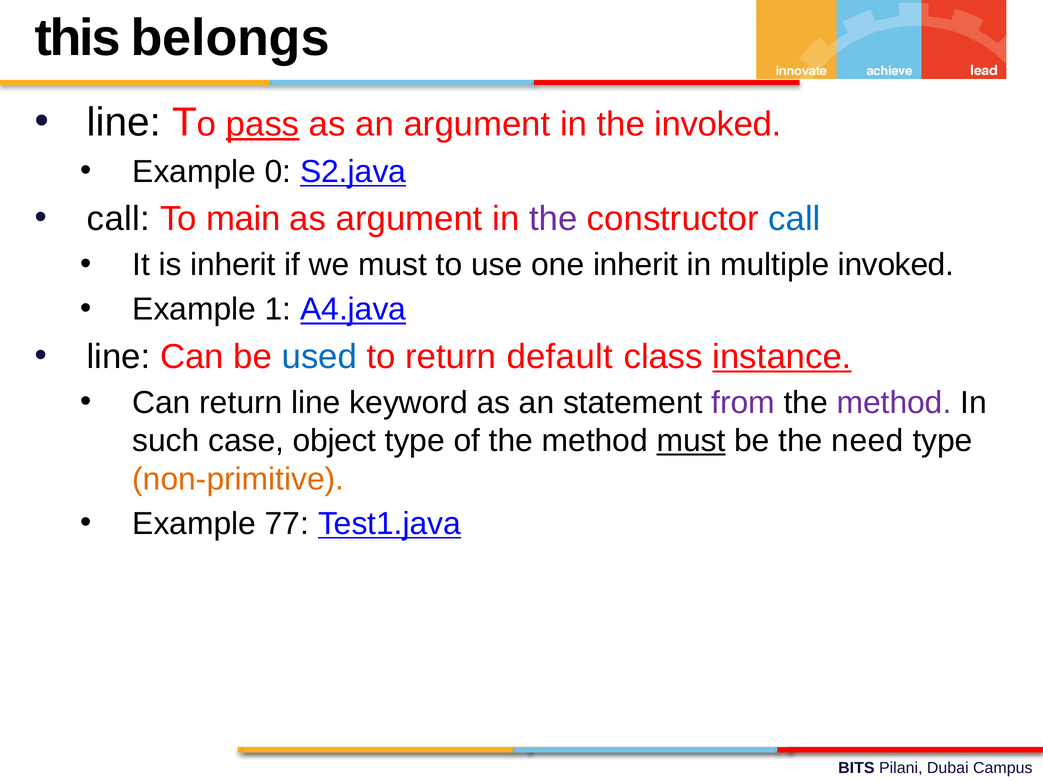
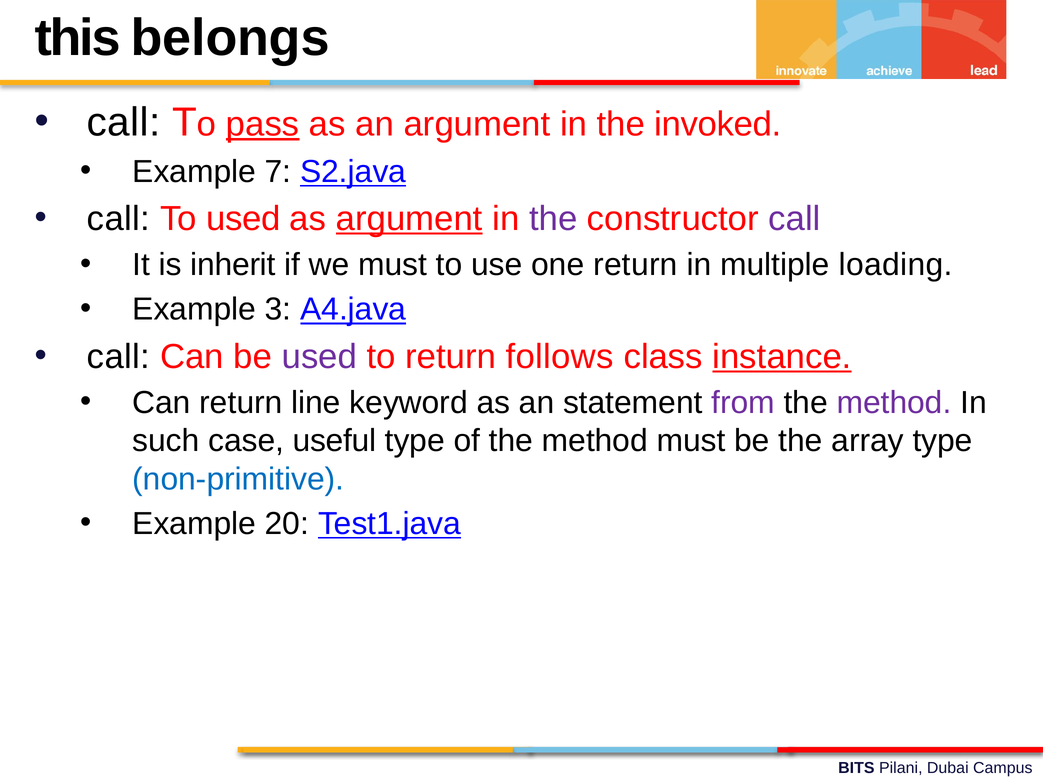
line at (124, 122): line -> call
0: 0 -> 7
To main: main -> used
argument at (409, 219) underline: none -> present
call at (795, 219) colour: blue -> purple
one inherit: inherit -> return
multiple invoked: invoked -> loading
1: 1 -> 3
line at (119, 357): line -> call
used at (319, 357) colour: blue -> purple
default: default -> follows
object: object -> useful
must at (691, 441) underline: present -> none
need: need -> array
non-primitive colour: orange -> blue
77: 77 -> 20
